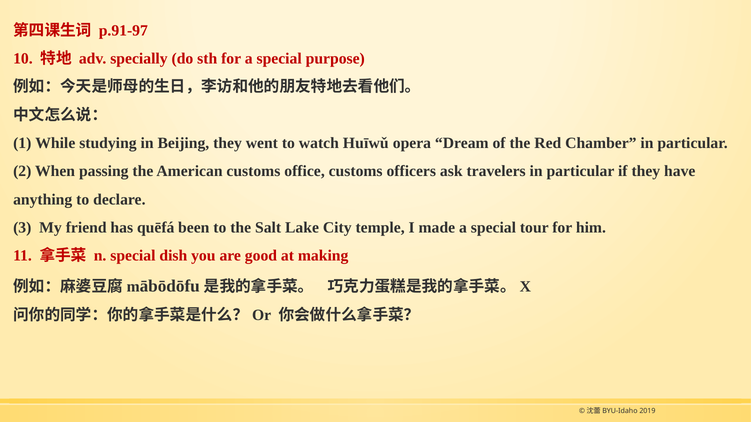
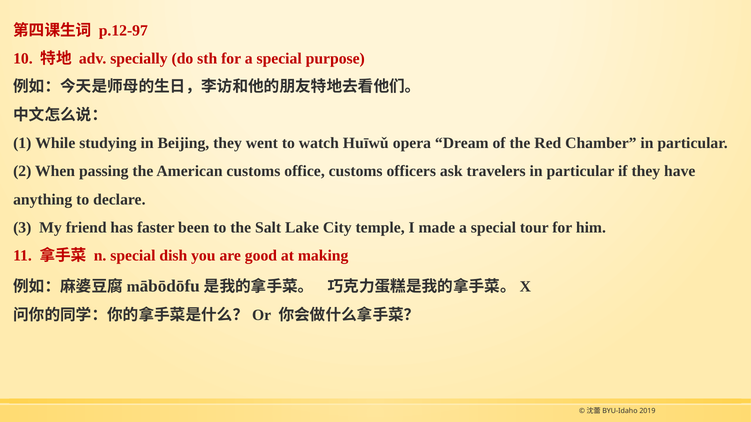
p.91-97: p.91-97 -> p.12-97
quēfá: quēfá -> faster
